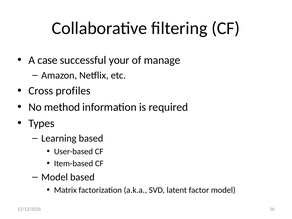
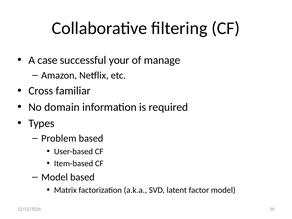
profiles: profiles -> familiar
method: method -> domain
Learning: Learning -> Problem
